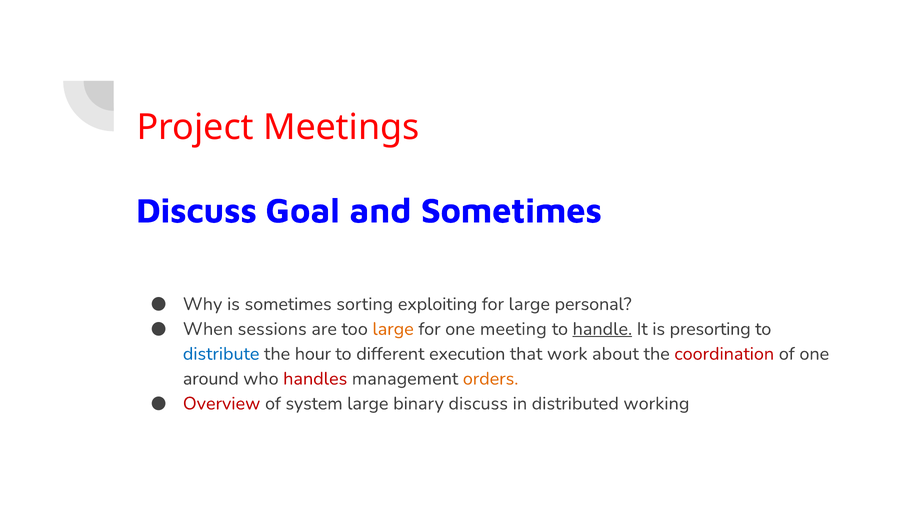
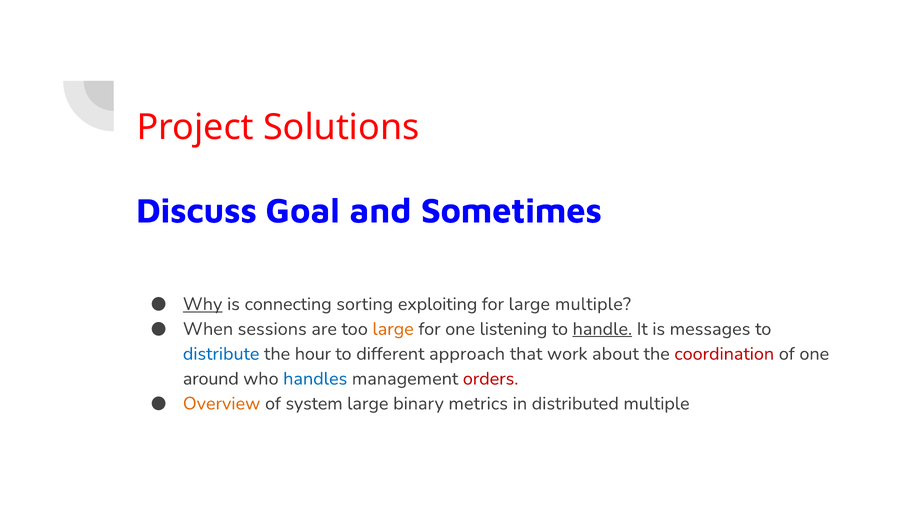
Meetings: Meetings -> Solutions
Why underline: none -> present
is sometimes: sometimes -> connecting
large personal: personal -> multiple
meeting: meeting -> listening
presorting: presorting -> messages
execution: execution -> approach
handles colour: red -> blue
orders colour: orange -> red
Overview colour: red -> orange
binary discuss: discuss -> metrics
distributed working: working -> multiple
